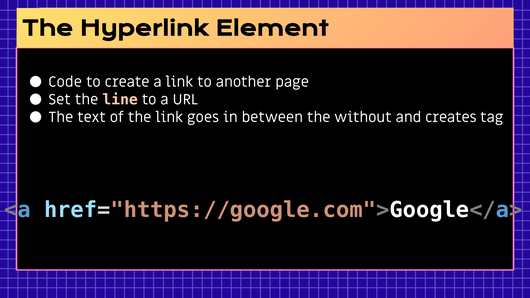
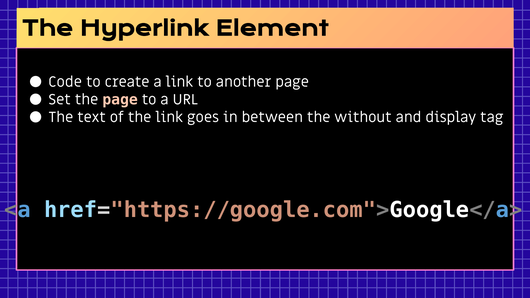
the line: line -> page
creates: creates -> display
